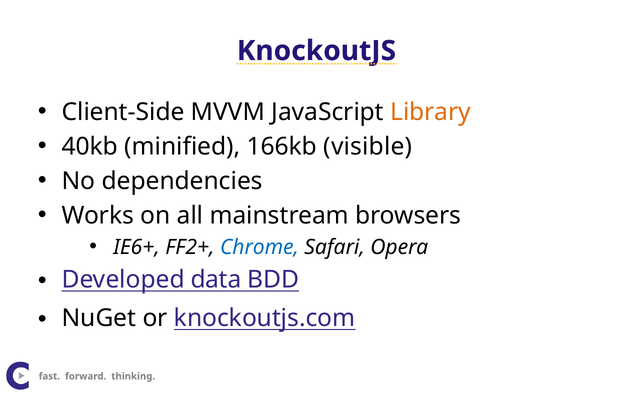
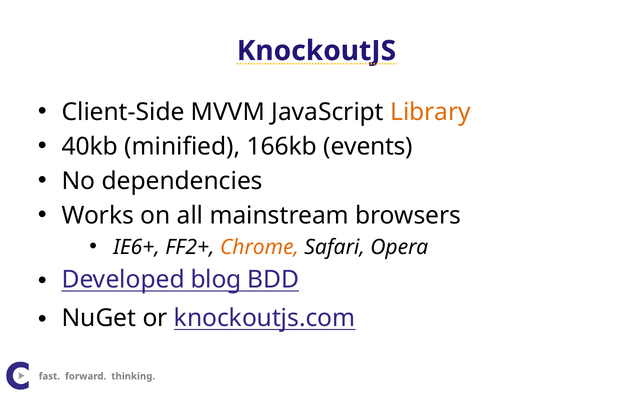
visible: visible -> events
Chrome colour: blue -> orange
data: data -> blog
